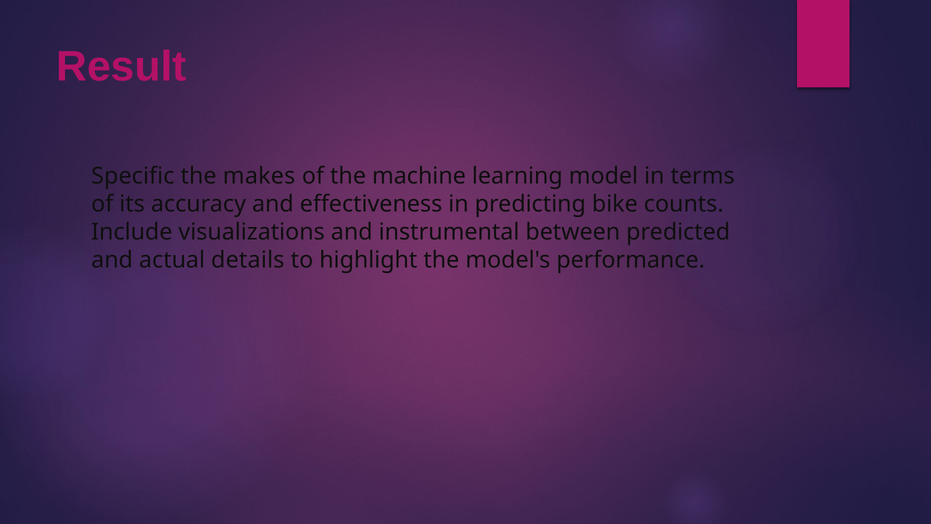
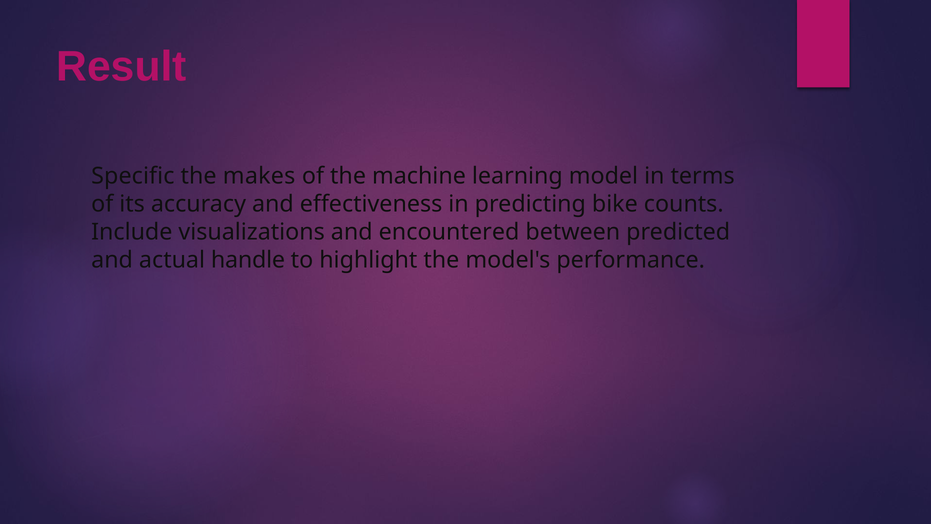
instrumental: instrumental -> encountered
details: details -> handle
